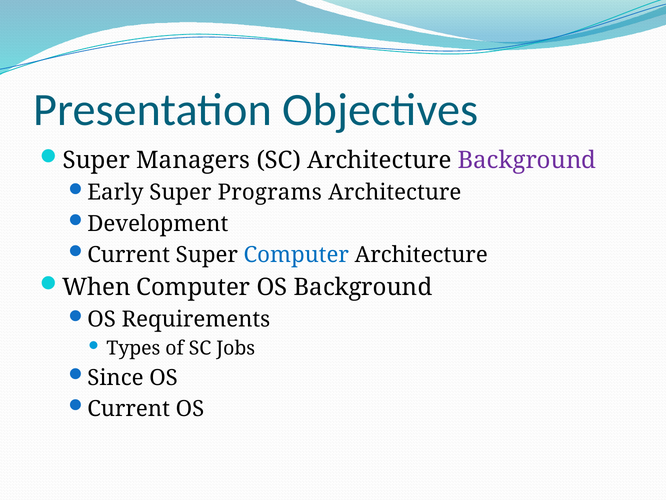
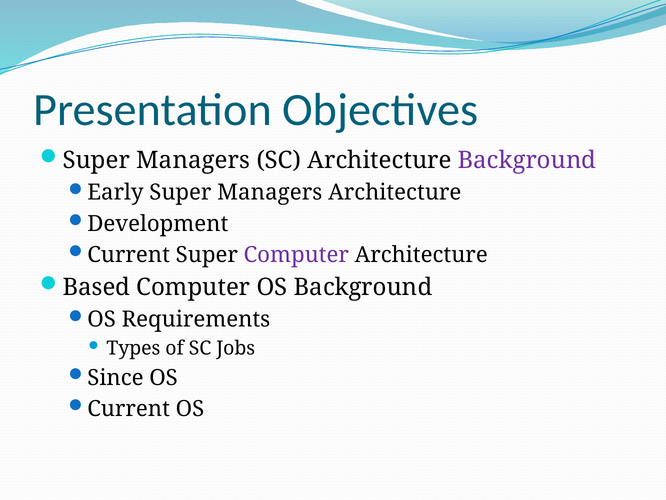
Early Super Programs: Programs -> Managers
Computer at (296, 255) colour: blue -> purple
When: When -> Based
